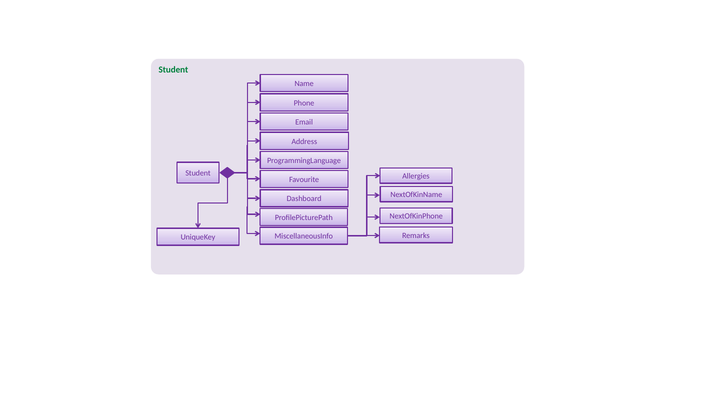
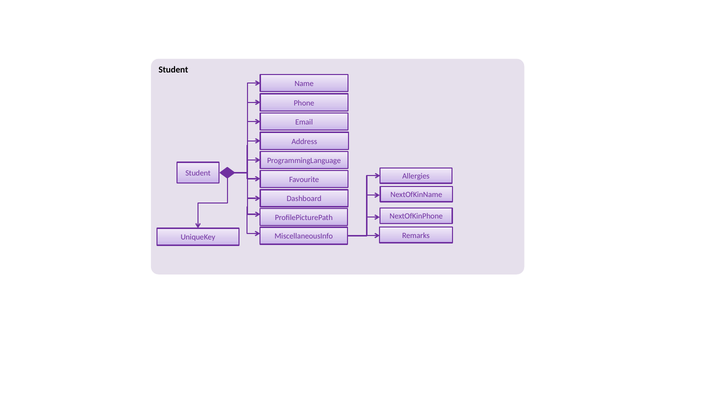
Student at (173, 70) colour: green -> black
